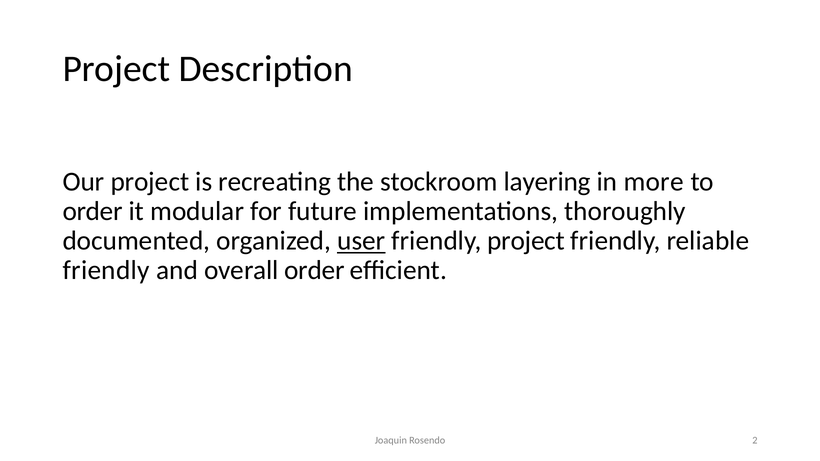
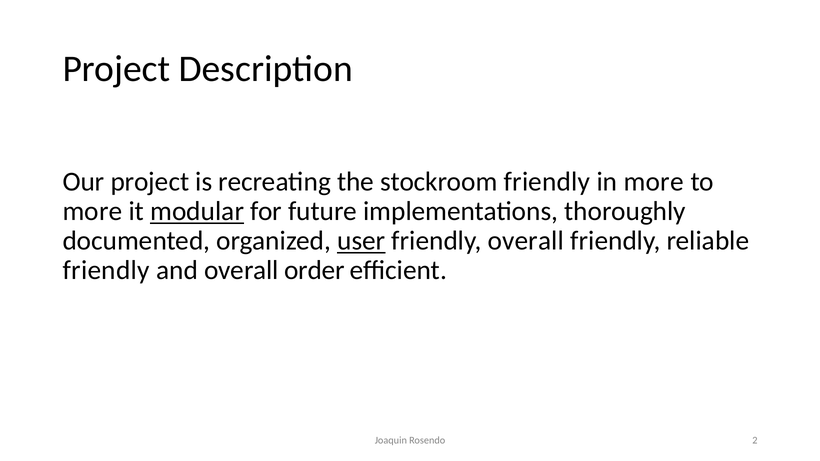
stockroom layering: layering -> friendly
order at (93, 212): order -> more
modular underline: none -> present
friendly project: project -> overall
